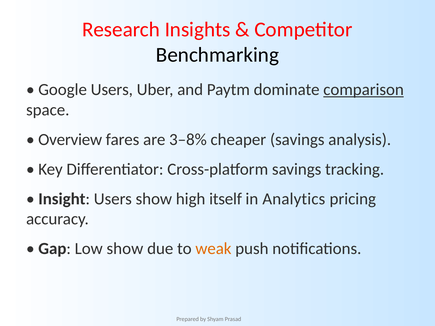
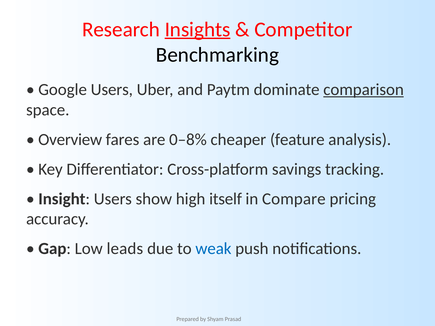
Insights underline: none -> present
3–8%: 3–8% -> 0–8%
cheaper savings: savings -> feature
Analytics: Analytics -> Compare
Low show: show -> leads
weak colour: orange -> blue
